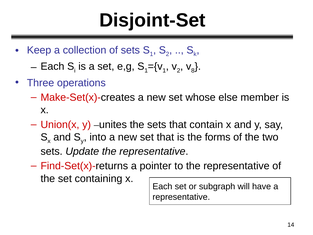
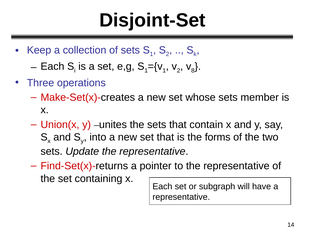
whose else: else -> sets
